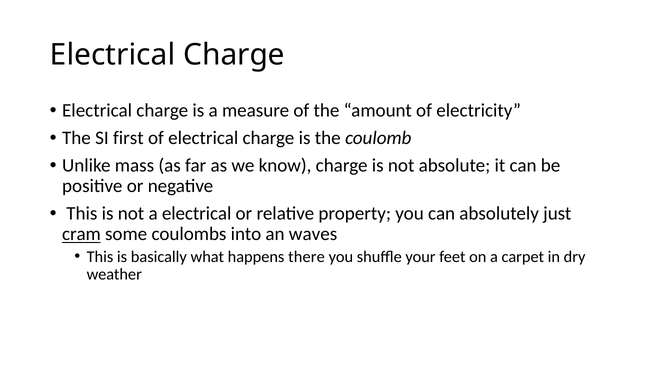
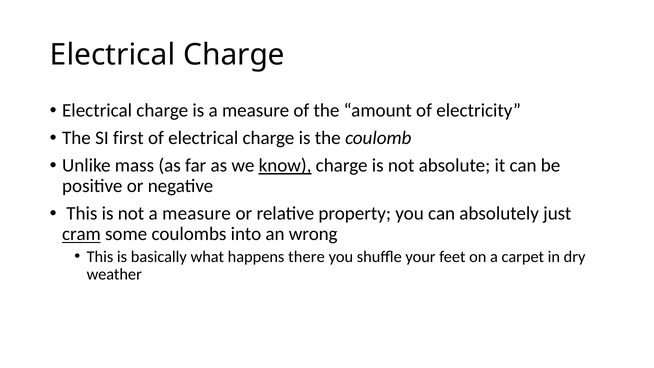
know underline: none -> present
not a electrical: electrical -> measure
waves: waves -> wrong
